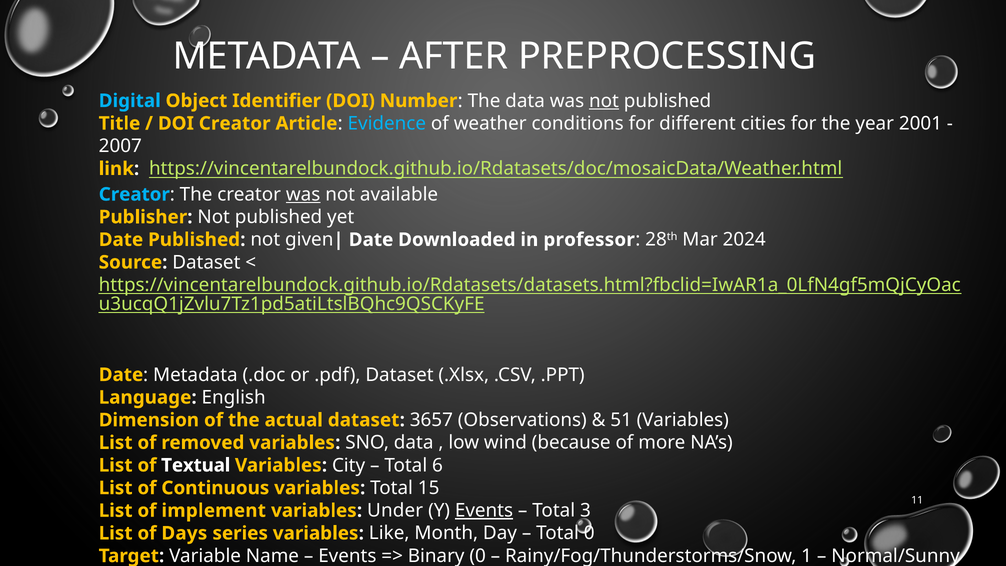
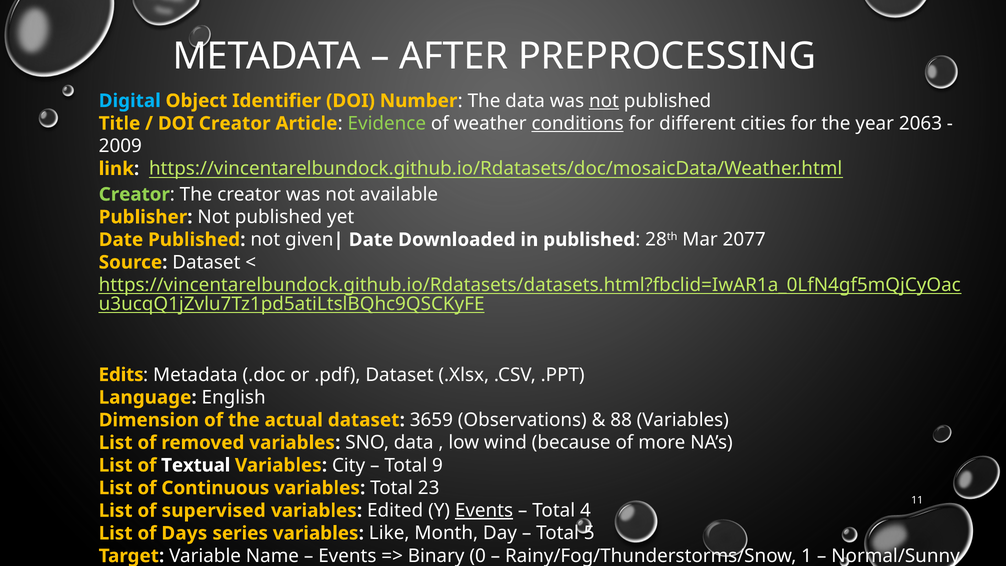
Evidence colour: light blue -> light green
conditions underline: none -> present
2001: 2001 -> 2063
2007: 2007 -> 2009
Creator at (134, 194) colour: light blue -> light green
was at (303, 194) underline: present -> none
in professor: professor -> published
2024: 2024 -> 2077
Date at (121, 375): Date -> Edits
3657: 3657 -> 3659
51: 51 -> 88
6: 6 -> 9
15: 15 -> 23
implement: implement -> supervised
Under: Under -> Edited
3: 3 -> 4
Total 0: 0 -> 5
